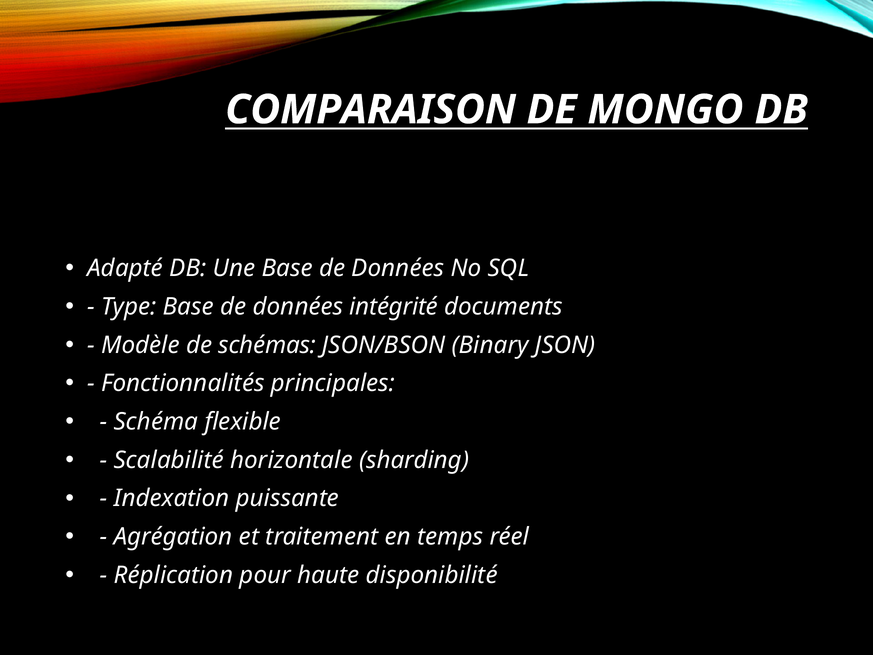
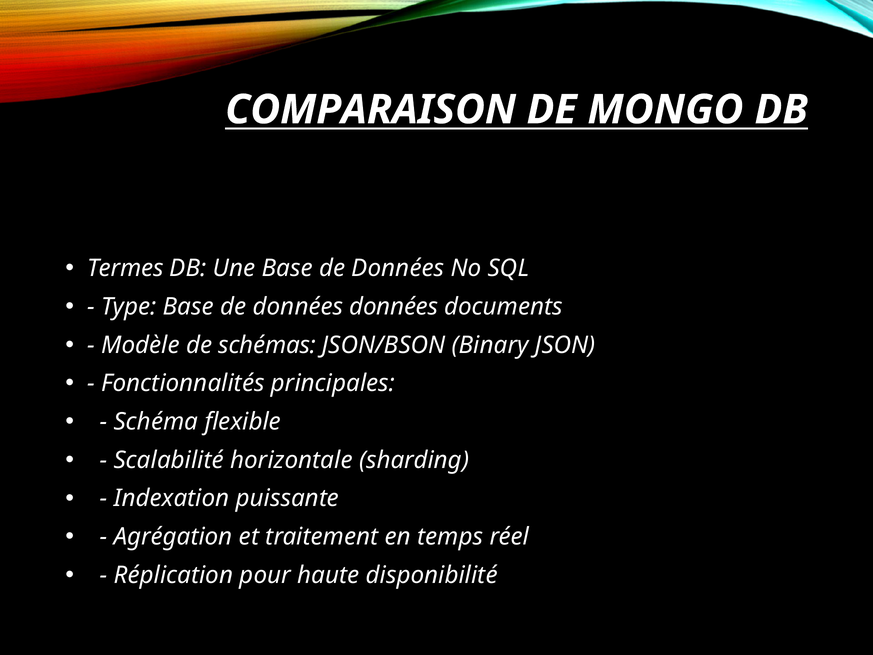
Adapté: Adapté -> Termes
données intégrité: intégrité -> données
